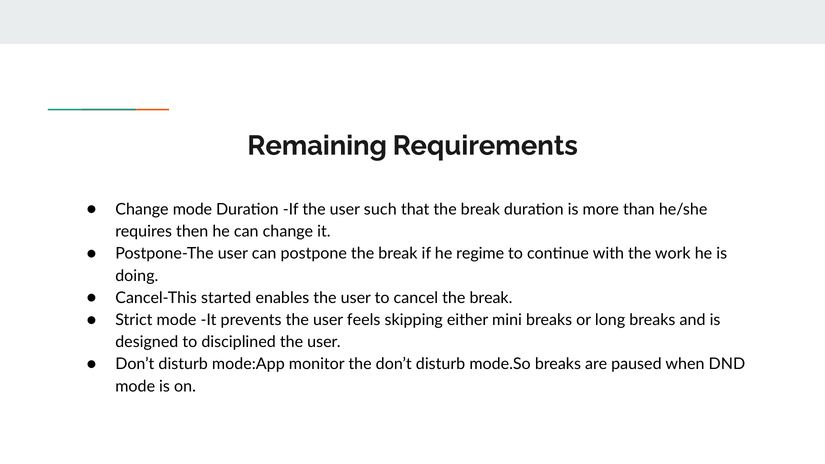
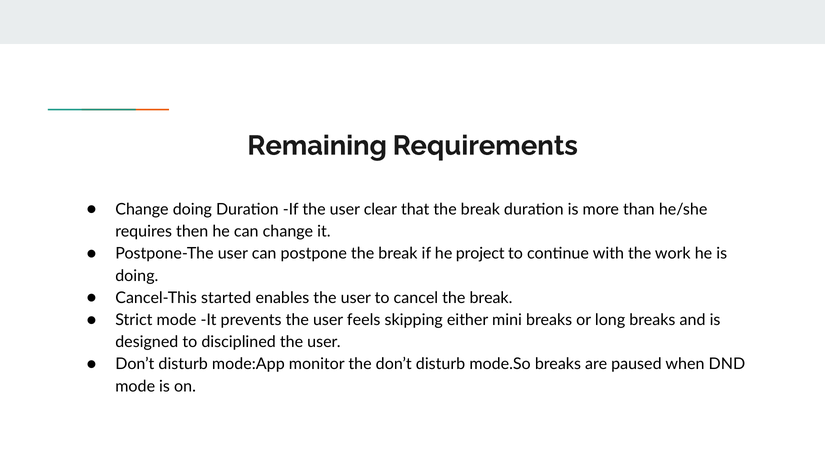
Change mode: mode -> doing
such: such -> clear
regime: regime -> project
